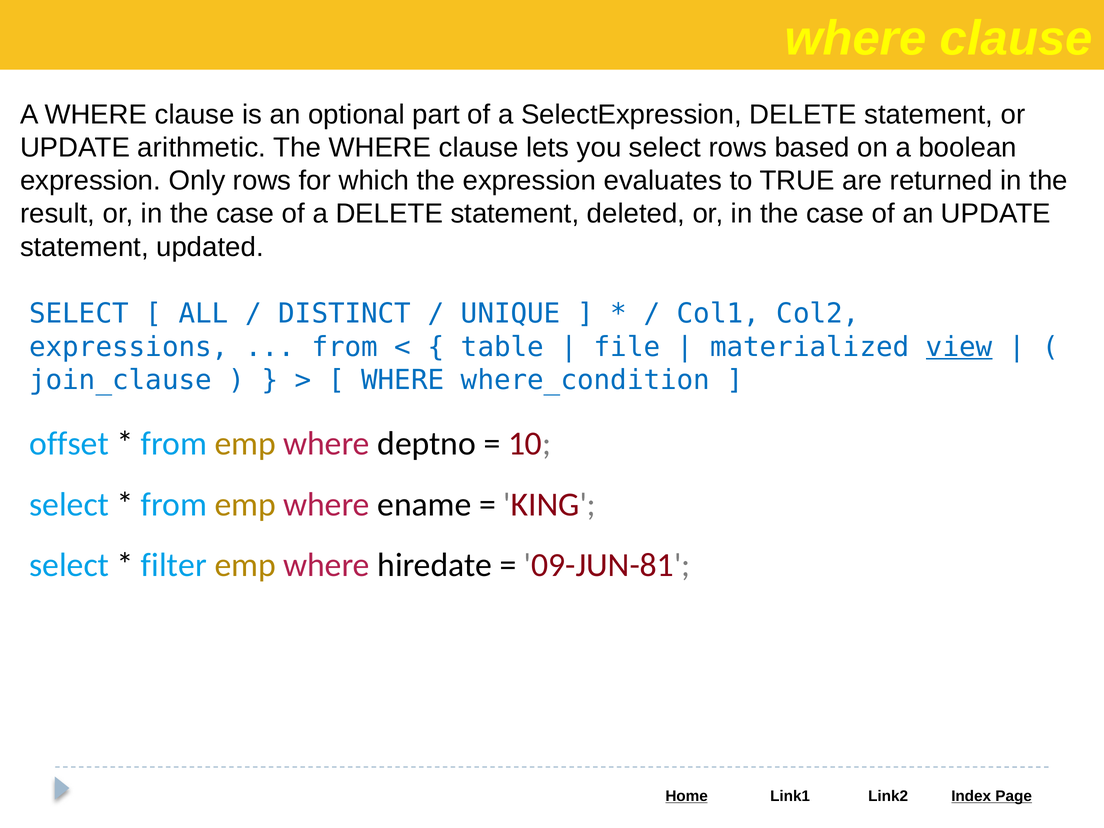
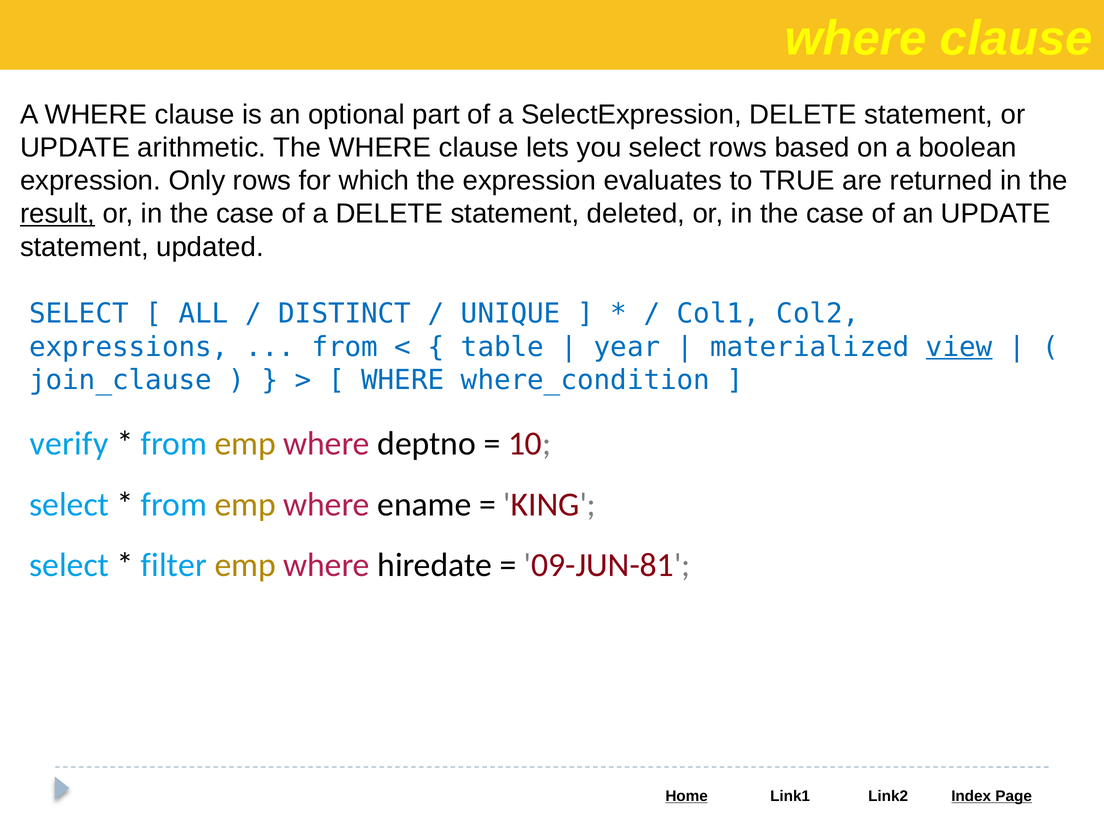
result underline: none -> present
file: file -> year
offset: offset -> verify
